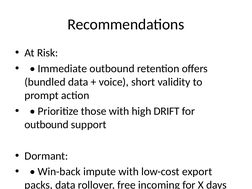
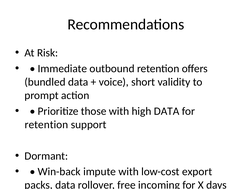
high DRIFT: DRIFT -> DATA
outbound at (47, 125): outbound -> retention
